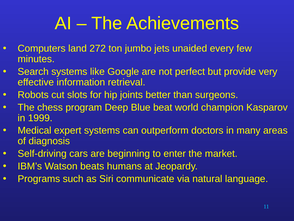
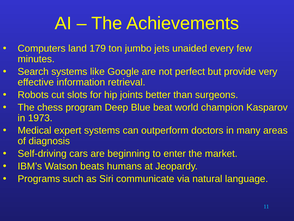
272: 272 -> 179
1999: 1999 -> 1973
